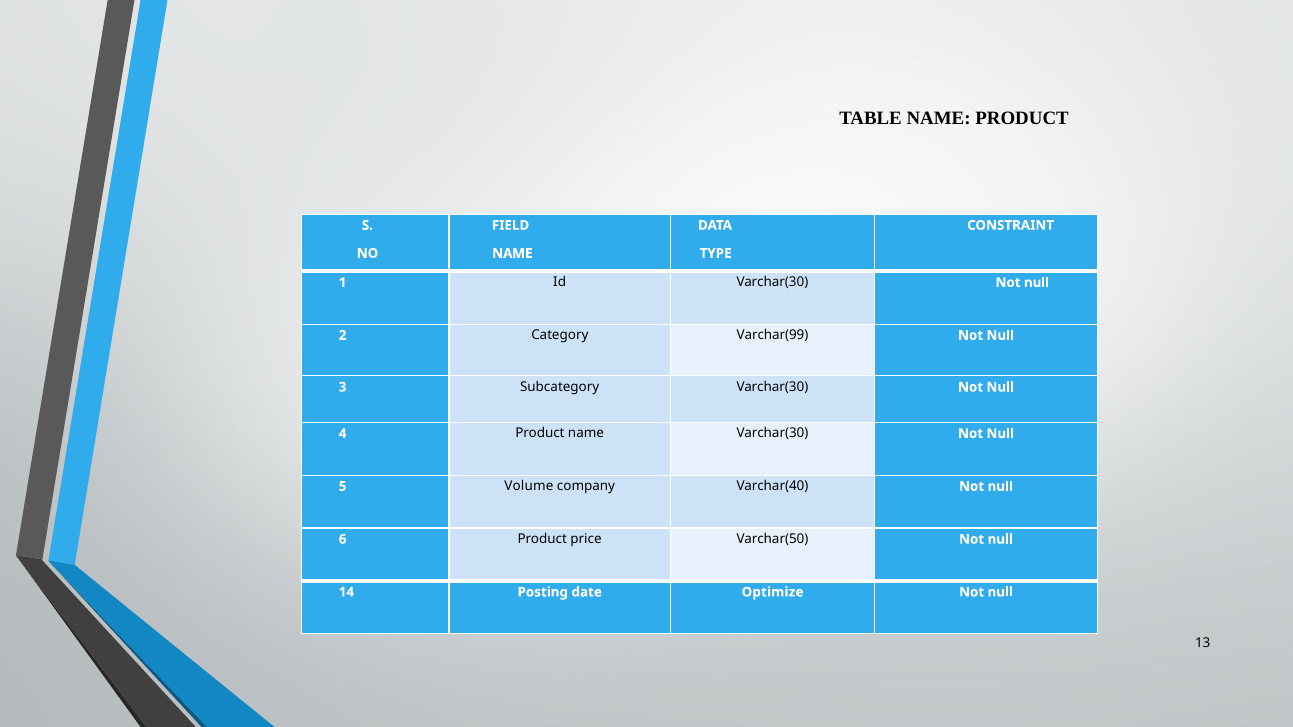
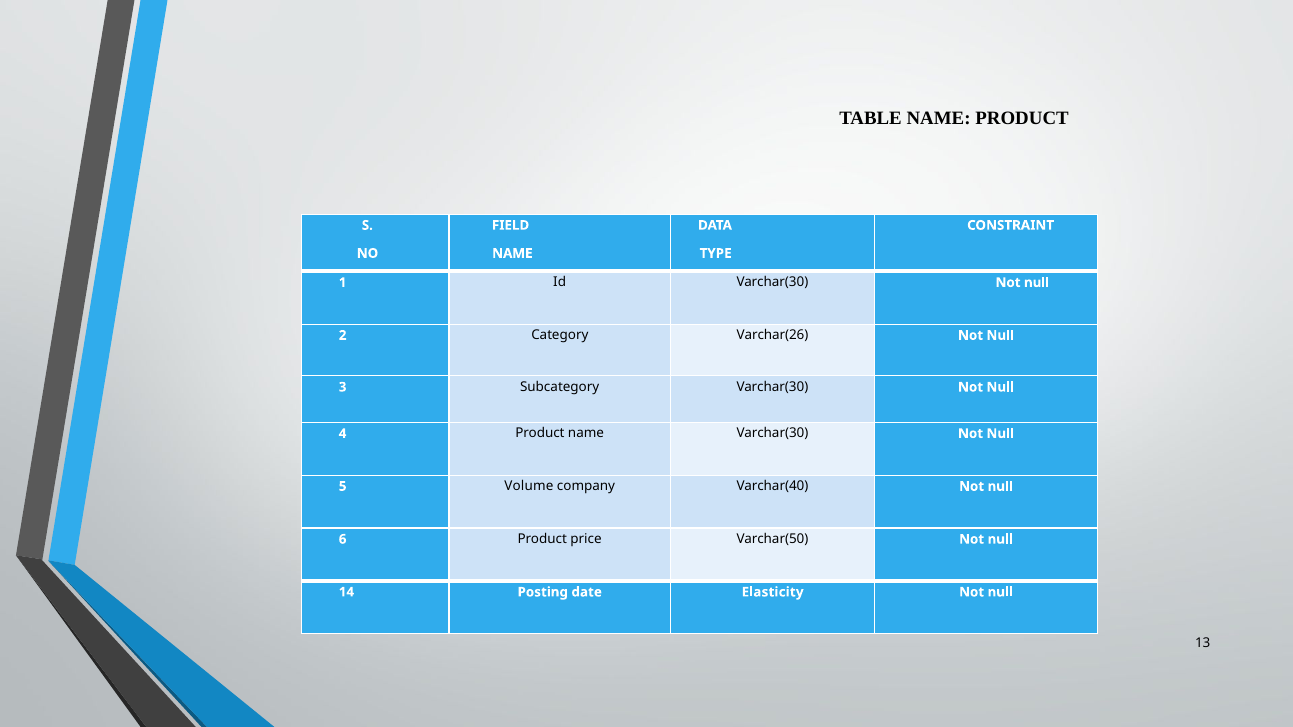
Varchar(99: Varchar(99 -> Varchar(26
Optimize: Optimize -> Elasticity
